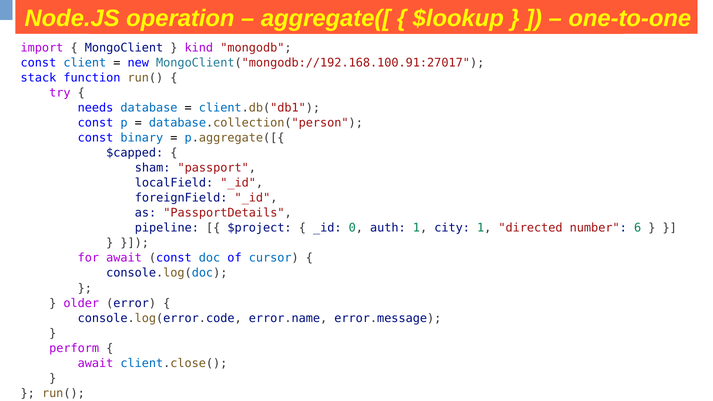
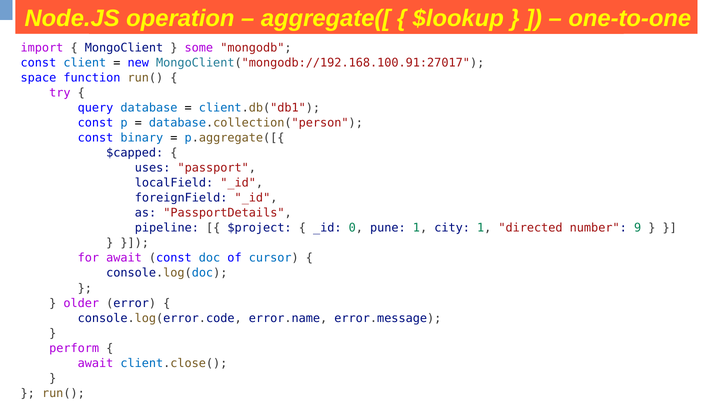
kind at (199, 48): kind -> some
stack: stack -> space
needs: needs -> query
sham: sham -> uses
auth: auth -> pune
6: 6 -> 9
